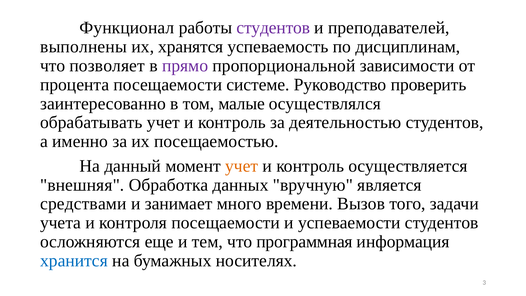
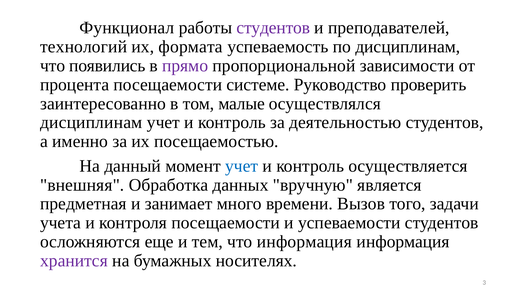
выполнены: выполнены -> технологий
хранятся: хранятся -> формата
позволяет: позволяет -> появились
обрабатывать at (91, 122): обрабатывать -> дисциплинам
учет at (242, 166) colour: orange -> blue
средствами: средствами -> предметная
что программная: программная -> информация
хранится colour: blue -> purple
